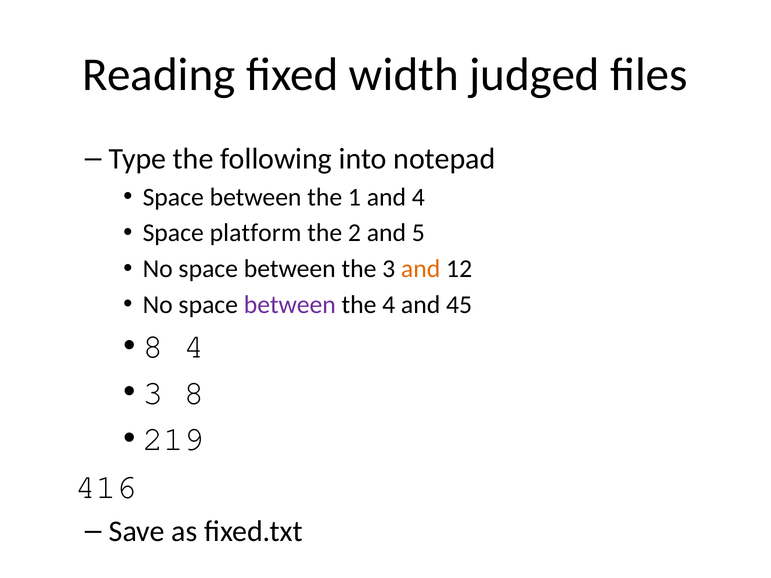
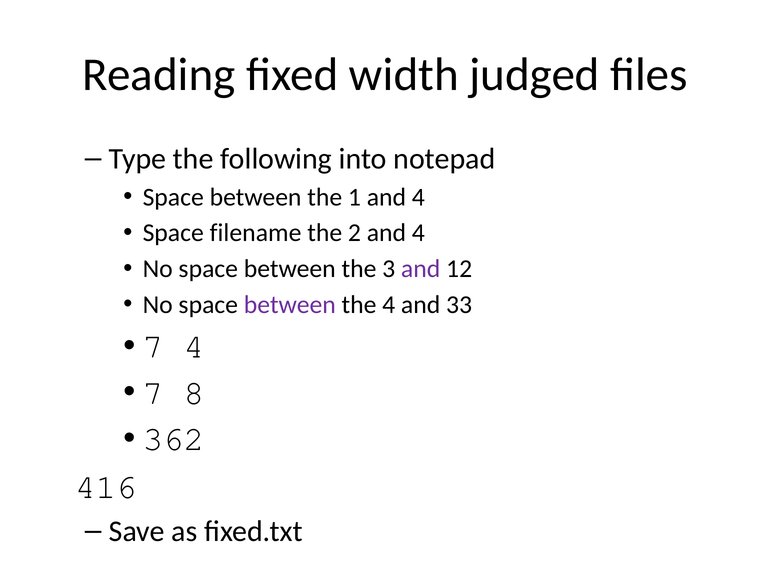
platform: platform -> filename
2 and 5: 5 -> 4
and at (421, 269) colour: orange -> purple
45: 45 -> 33
8 at (153, 347): 8 -> 7
3 at (153, 393): 3 -> 7
219: 219 -> 362
